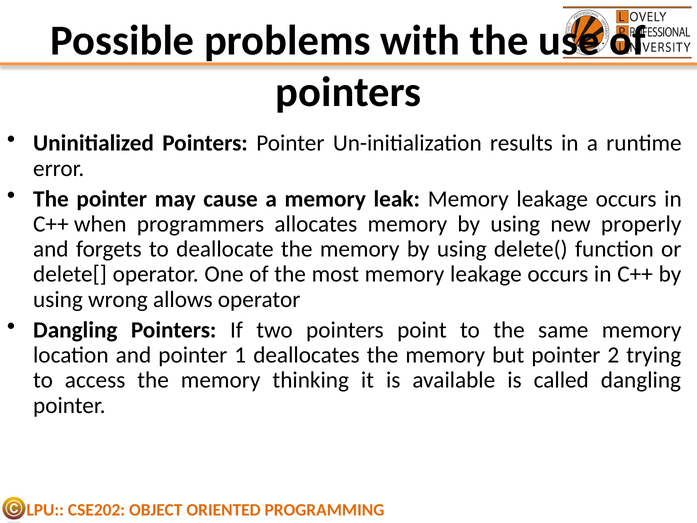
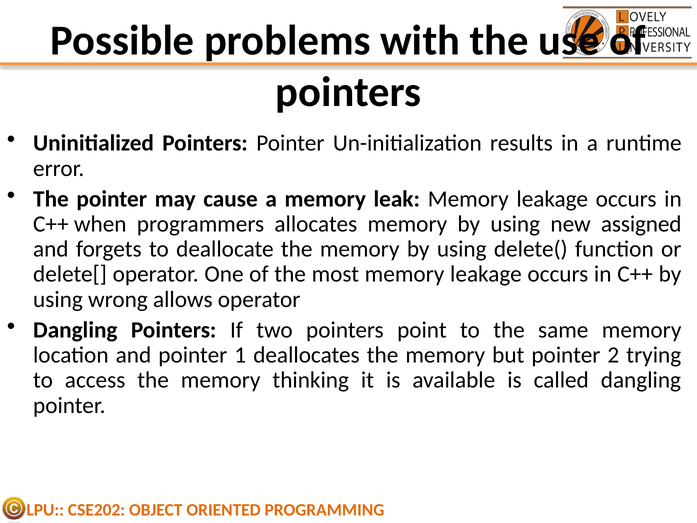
properly: properly -> assigned
